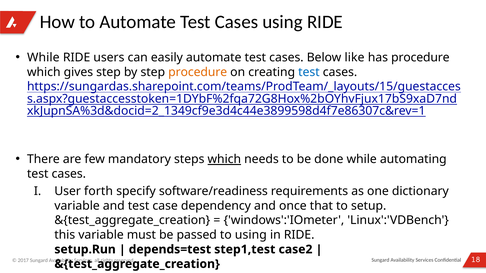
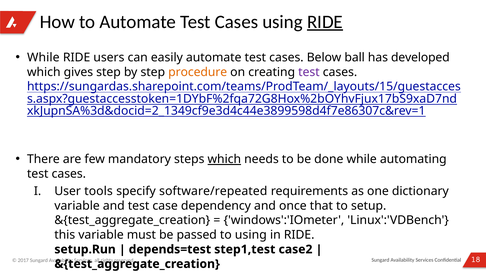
RIDE at (325, 22) underline: none -> present
like: like -> ball
has procedure: procedure -> developed
test at (309, 72) colour: blue -> purple
forth: forth -> tools
software/readiness: software/readiness -> software/repeated
